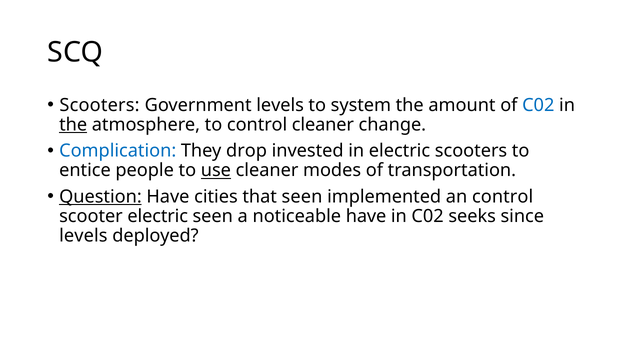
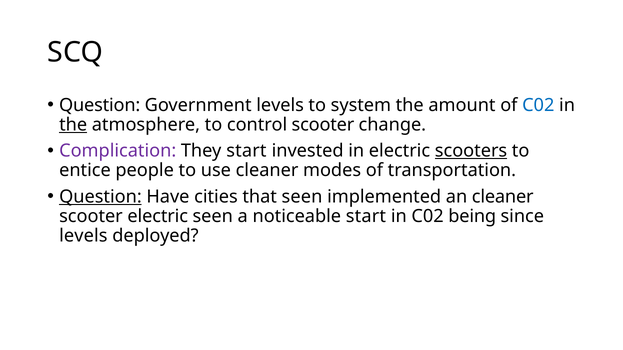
Scooters at (100, 105): Scooters -> Question
control cleaner: cleaner -> scooter
Complication colour: blue -> purple
They drop: drop -> start
scooters at (471, 151) underline: none -> present
use underline: present -> none
an control: control -> cleaner
noticeable have: have -> start
seeks: seeks -> being
